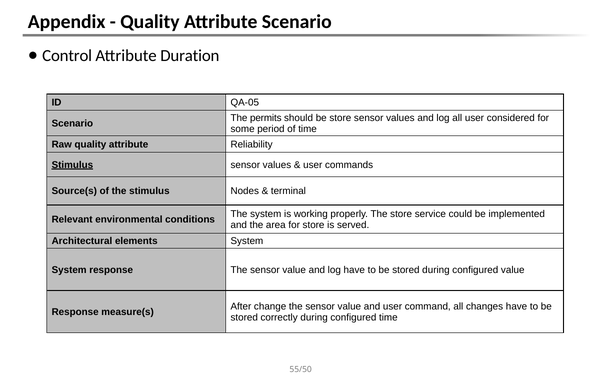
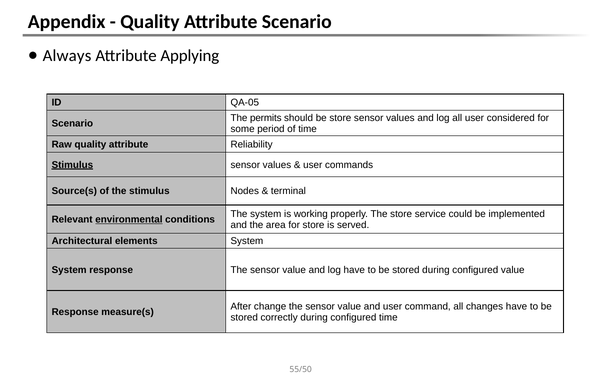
Control: Control -> Always
Duration: Duration -> Applying
environmental underline: none -> present
